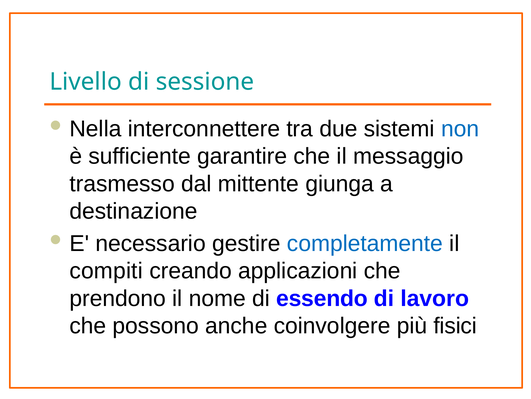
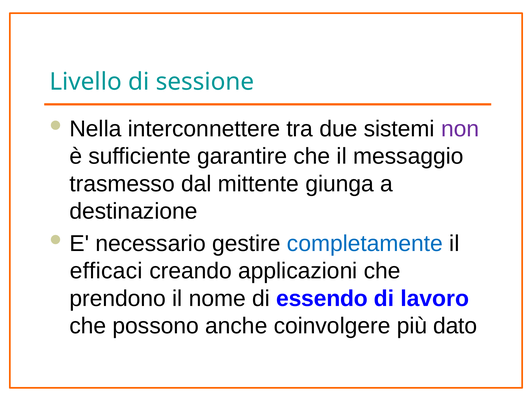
non colour: blue -> purple
compiti: compiti -> efficaci
fisici: fisici -> dato
